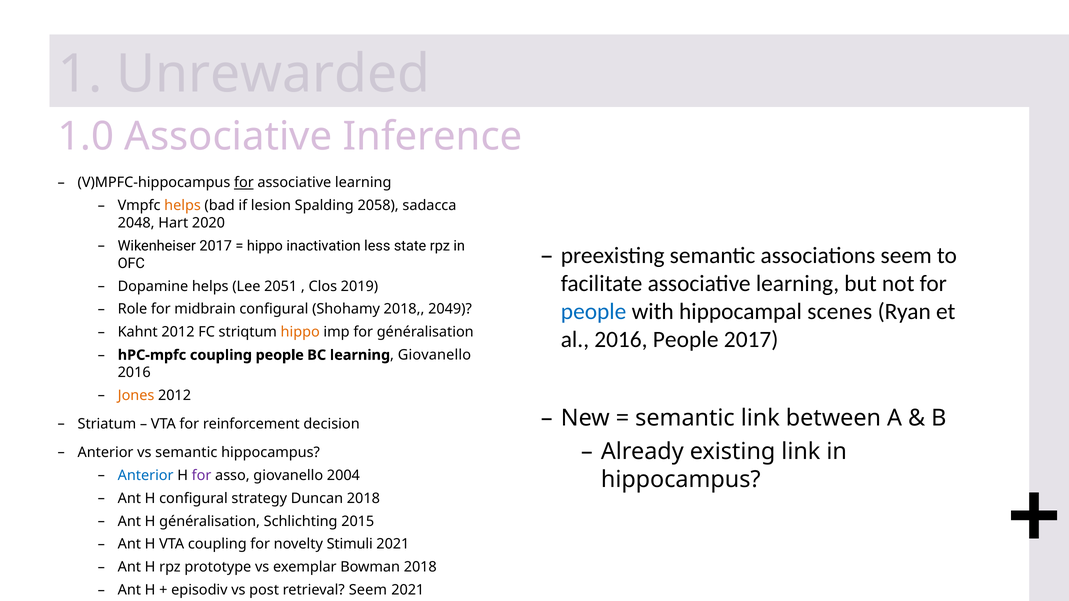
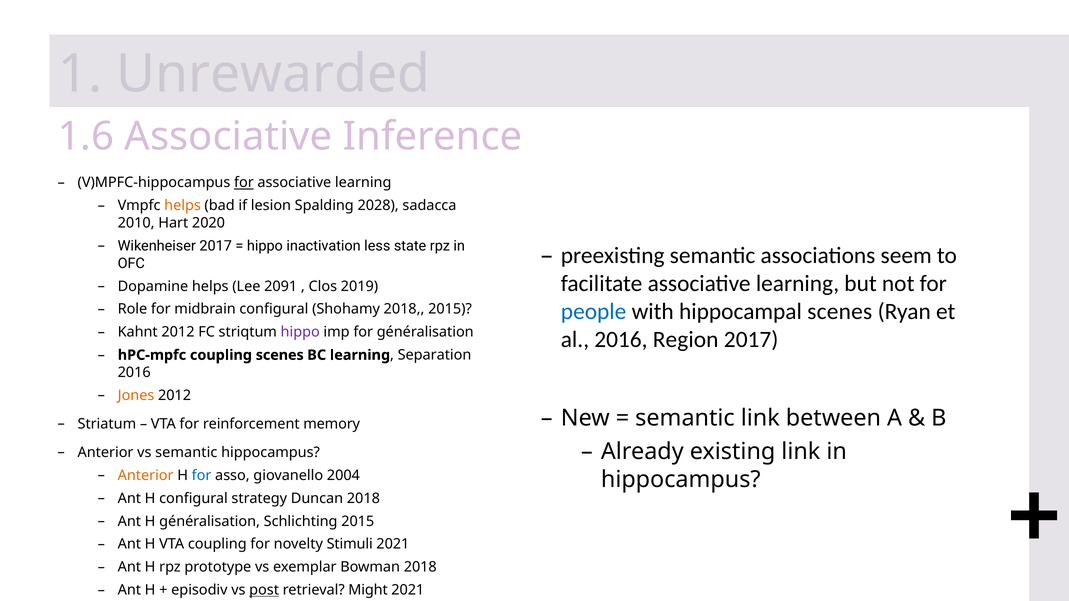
1.0: 1.0 -> 1.6
2058: 2058 -> 2028
2048: 2048 -> 2010
2051: 2051 -> 2091
2018 2049: 2049 -> 2015
hippo at (300, 332) colour: orange -> purple
2016 People: People -> Region
coupling people: people -> scenes
learning Giovanello: Giovanello -> Separation
reinforcement decision: decision -> memory
Anterior at (146, 476) colour: blue -> orange
for at (202, 476) colour: purple -> blue
post underline: none -> present
retrieval Seem: Seem -> Might
